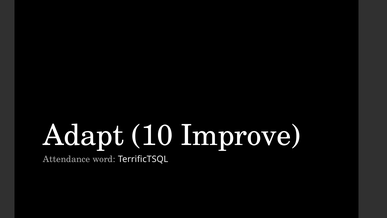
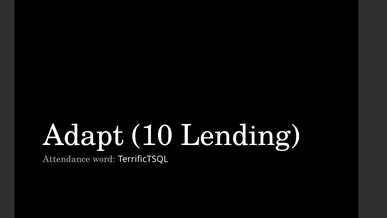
Improve: Improve -> Lending
